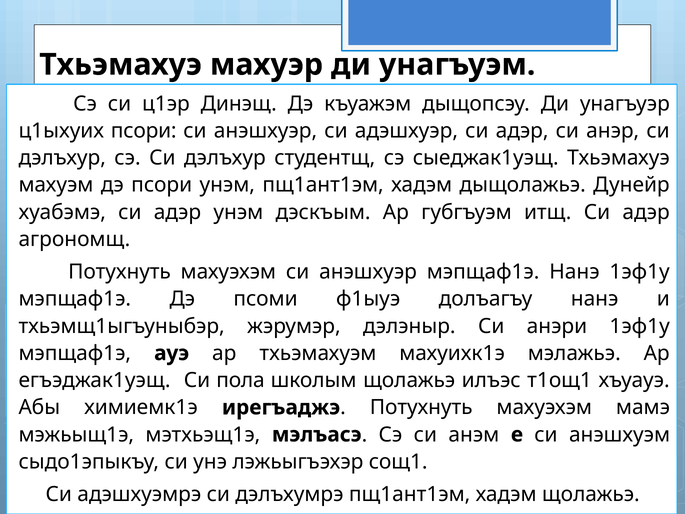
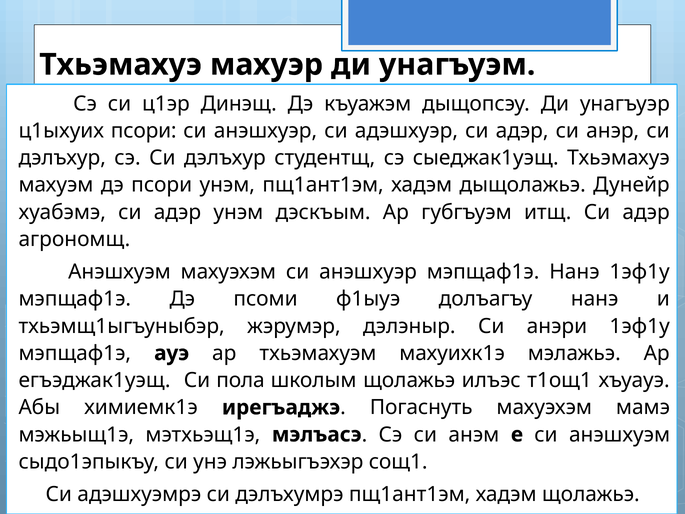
Потухнуть at (120, 272): Потухнуть -> Анэшхуэм
Потухнуть at (421, 407): Потухнуть -> Погаснуть
